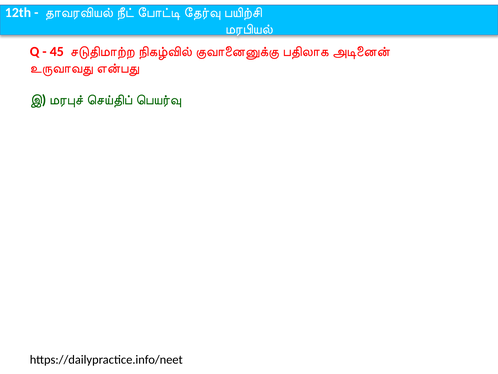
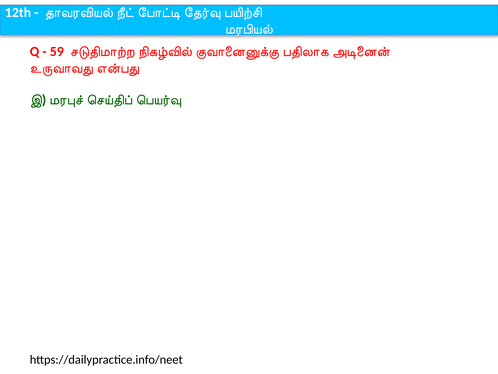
45: 45 -> 59
